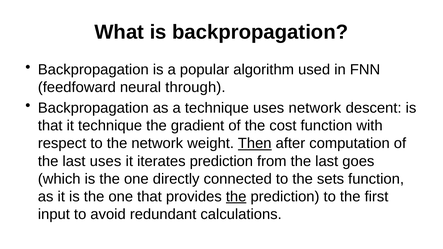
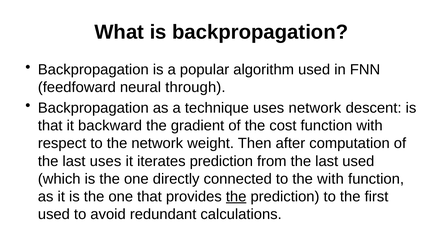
it technique: technique -> backward
Then underline: present -> none
last goes: goes -> used
the sets: sets -> with
input at (54, 214): input -> used
